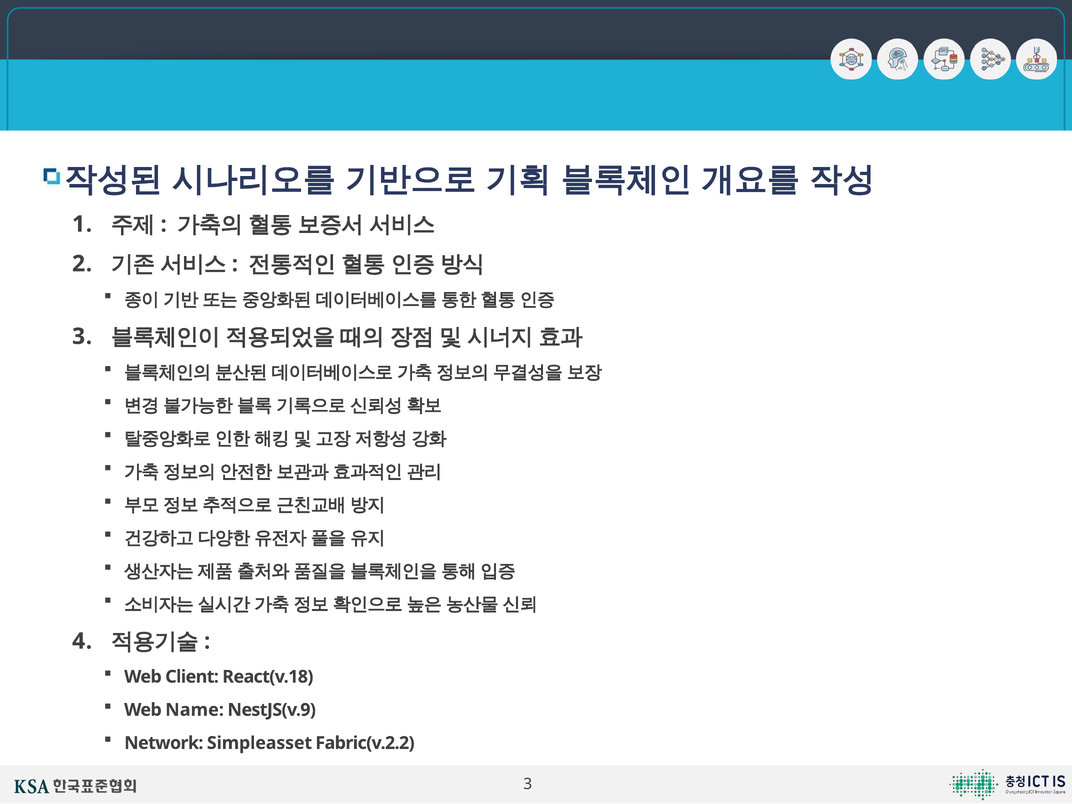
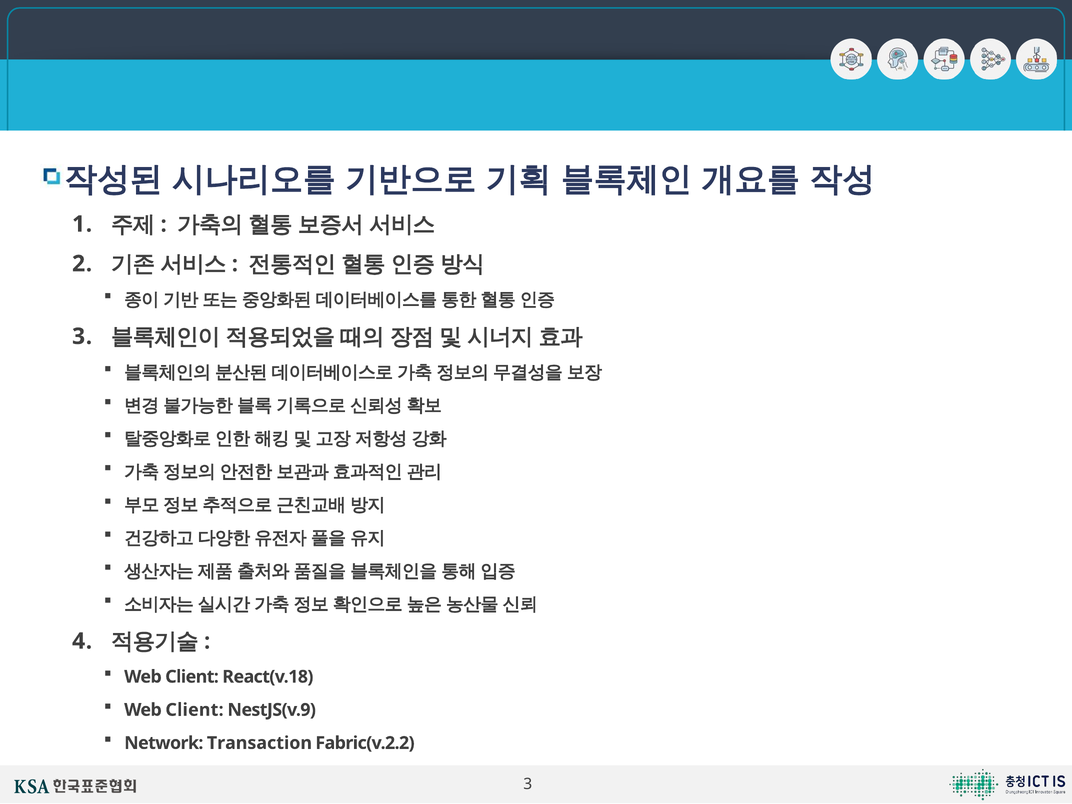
Name at (195, 710): Name -> Client
Simpleasset: Simpleasset -> Transaction
